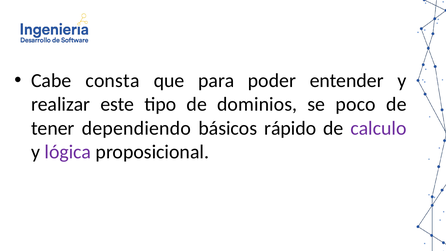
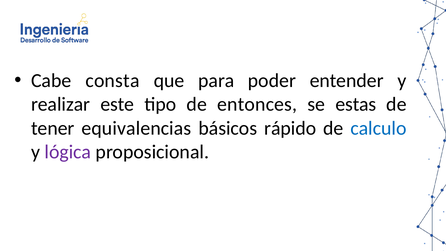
dominios: dominios -> entonces
poco: poco -> estas
dependiendo: dependiendo -> equivalencias
calculo colour: purple -> blue
